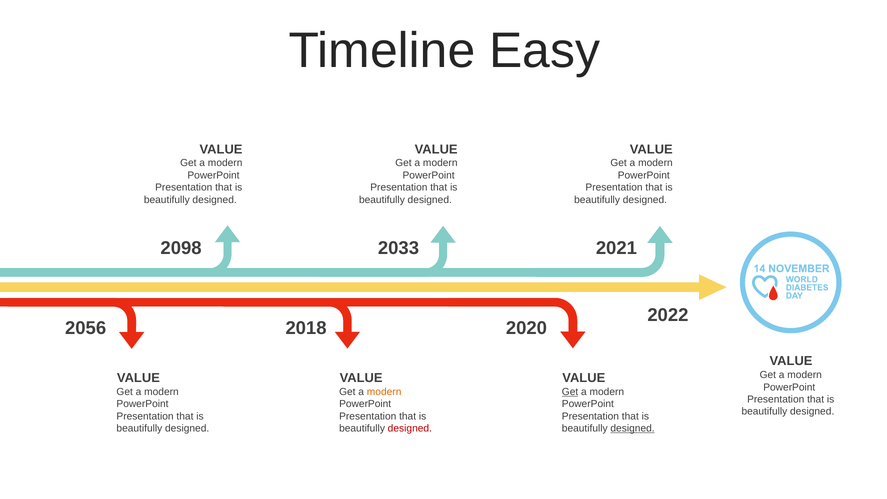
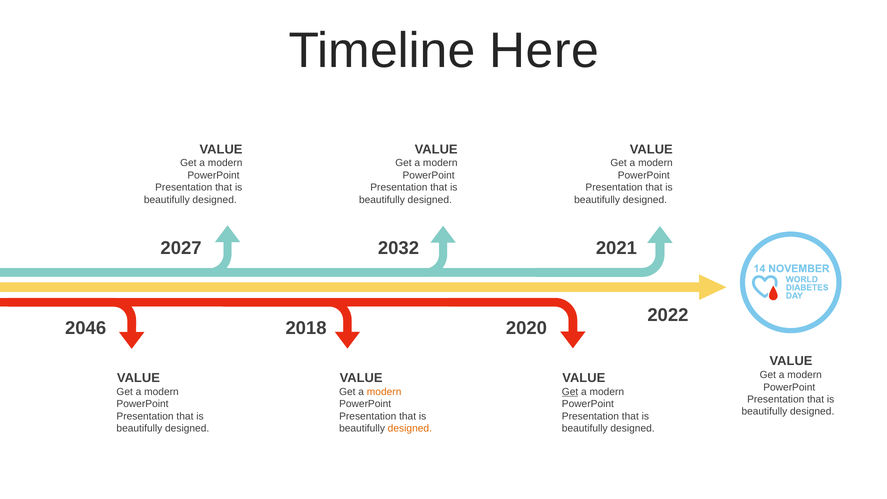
Easy: Easy -> Here
2098: 2098 -> 2027
2033: 2033 -> 2032
2056: 2056 -> 2046
designed at (410, 428) colour: red -> orange
designed at (633, 428) underline: present -> none
